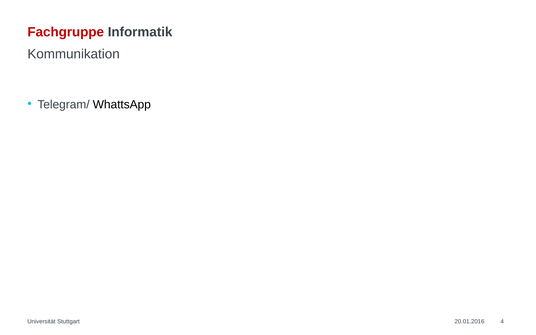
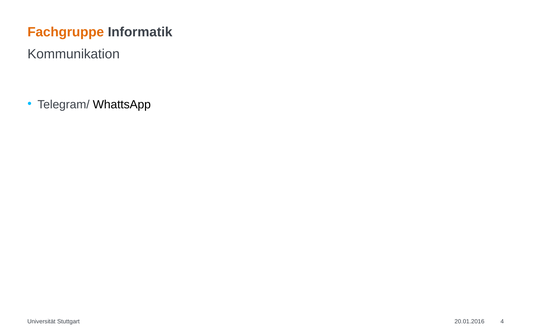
Fachgruppe colour: red -> orange
